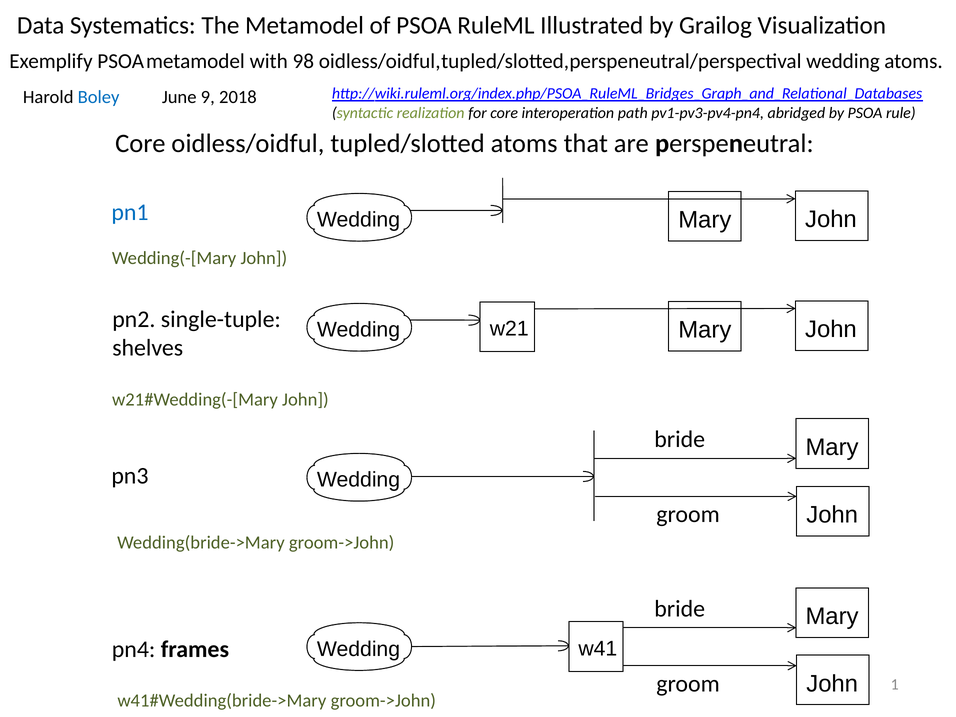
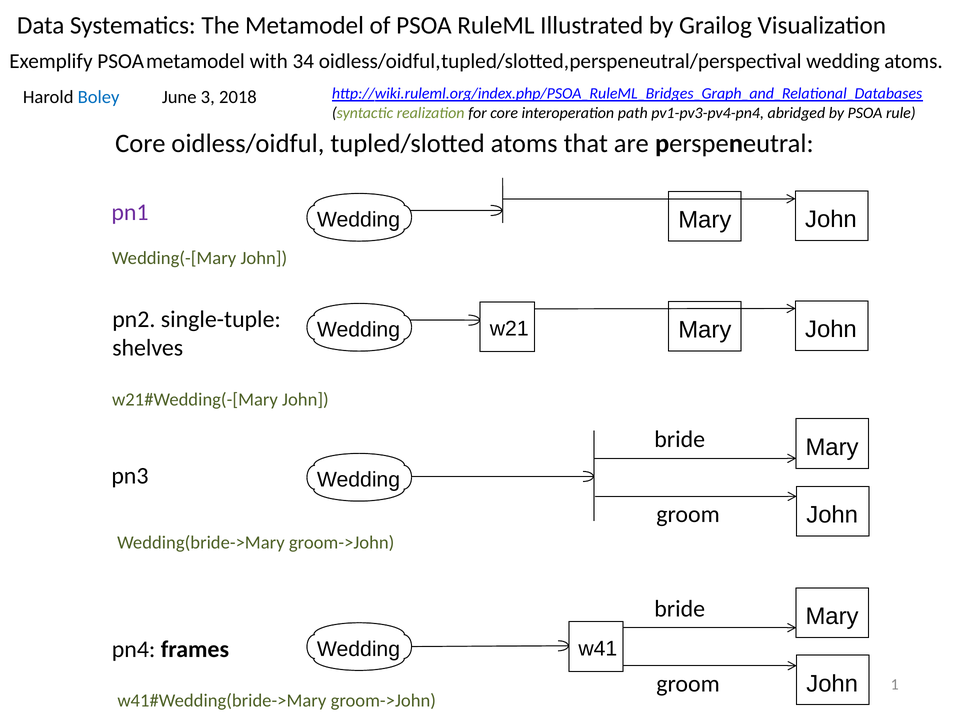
98: 98 -> 34
9: 9 -> 3
pn1 colour: blue -> purple
